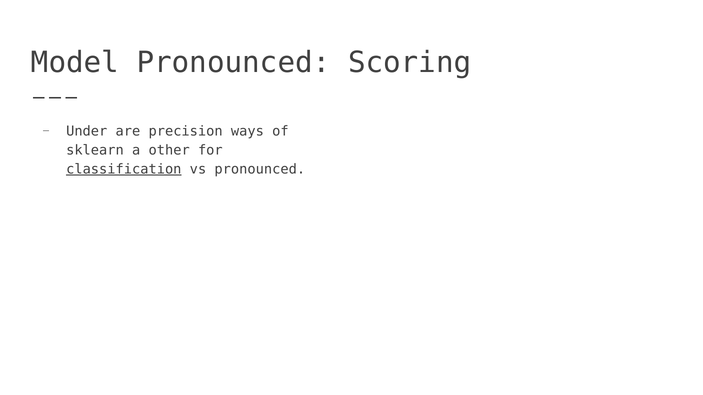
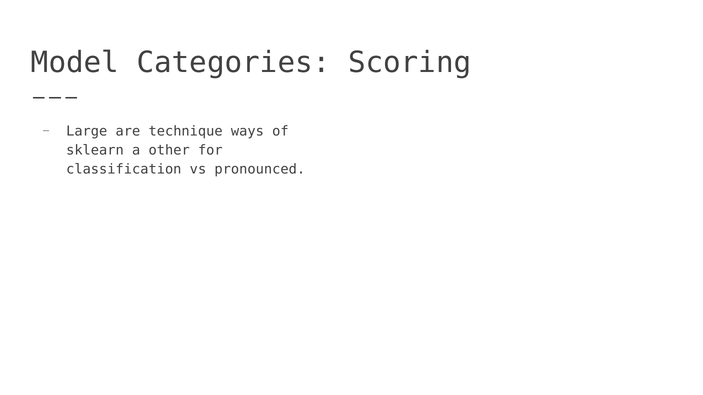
Model Pronounced: Pronounced -> Categories
Under: Under -> Large
precision: precision -> technique
classification underline: present -> none
